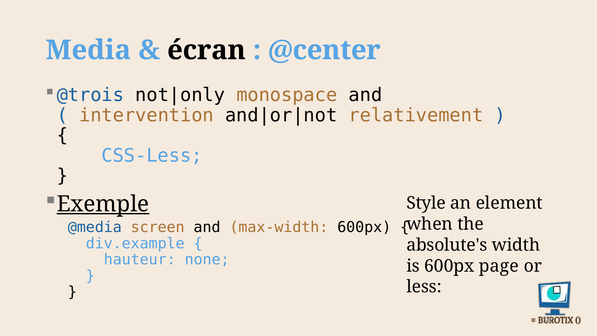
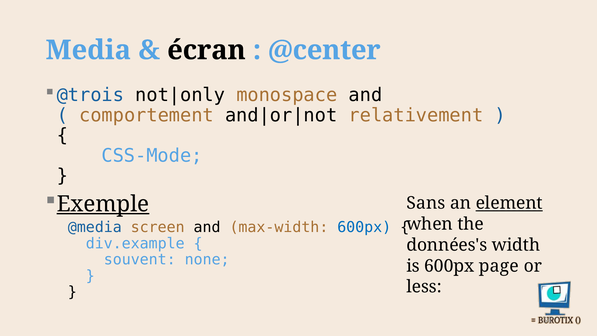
intervention: intervention -> comportement
CSS-Less: CSS-Less -> CSS-Mode
Style: Style -> Sans
element underline: none -> present
600px at (364, 227) colour: black -> blue
absolute's: absolute's -> données's
hauteur: hauteur -> souvent
